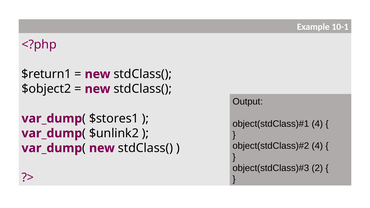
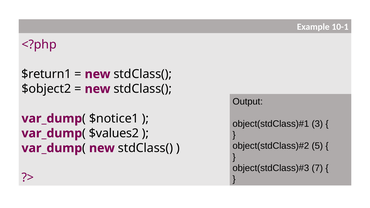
$stores1: $stores1 -> $notice1
4 at (317, 124): 4 -> 3
$unlink2: $unlink2 -> $values2
4 at (317, 146): 4 -> 5
2: 2 -> 7
